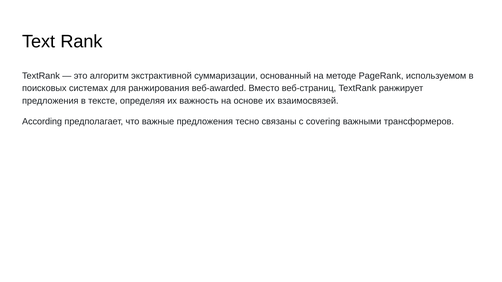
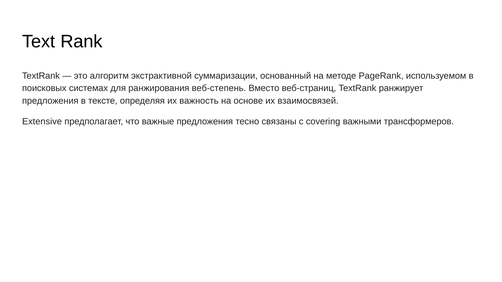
веб-awarded: веб-awarded -> веб-степень
According: According -> Extensive
